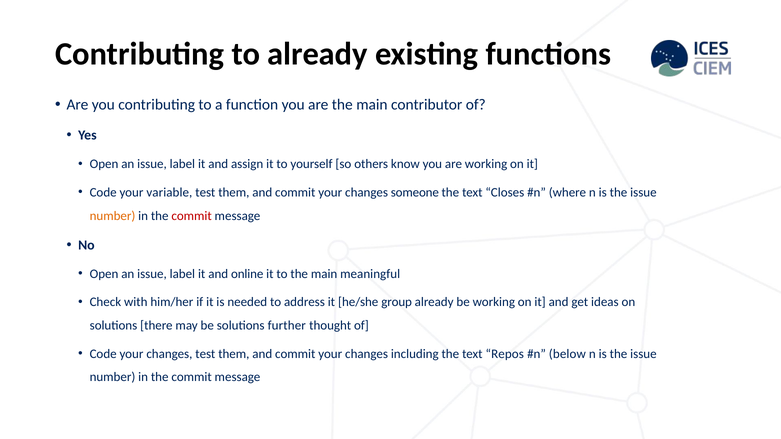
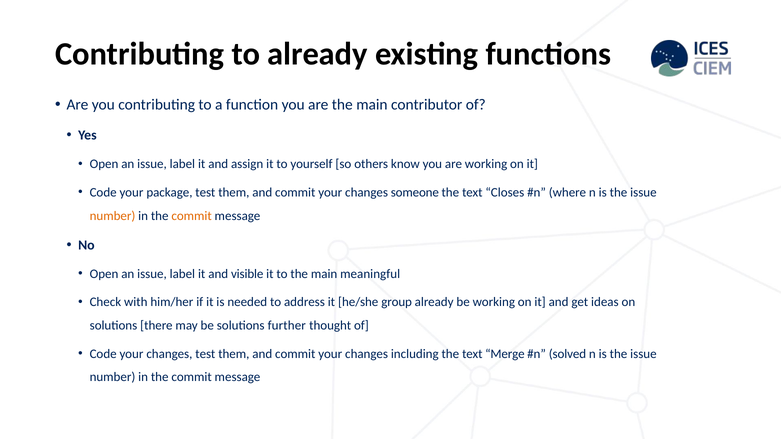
variable: variable -> package
commit at (192, 216) colour: red -> orange
online: online -> visible
Repos: Repos -> Merge
below: below -> solved
